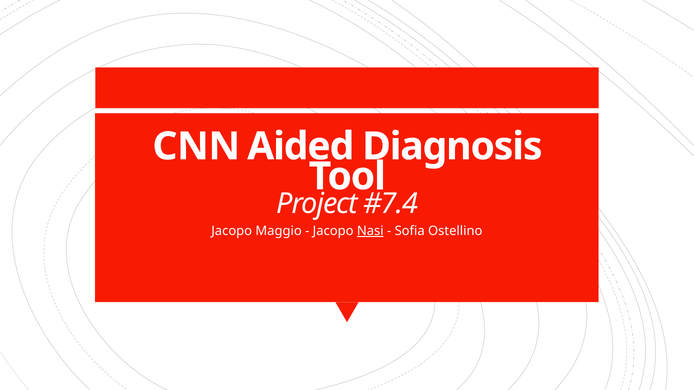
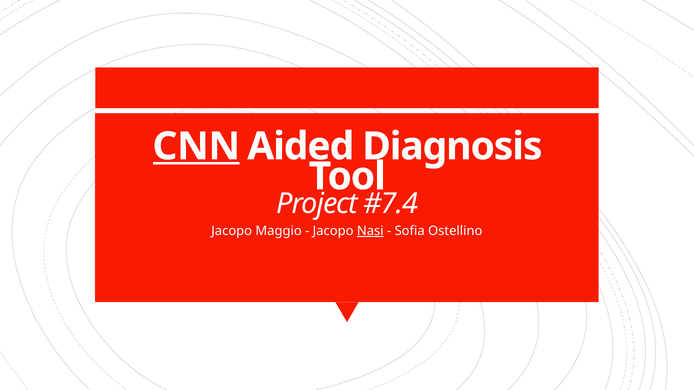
CNN underline: none -> present
